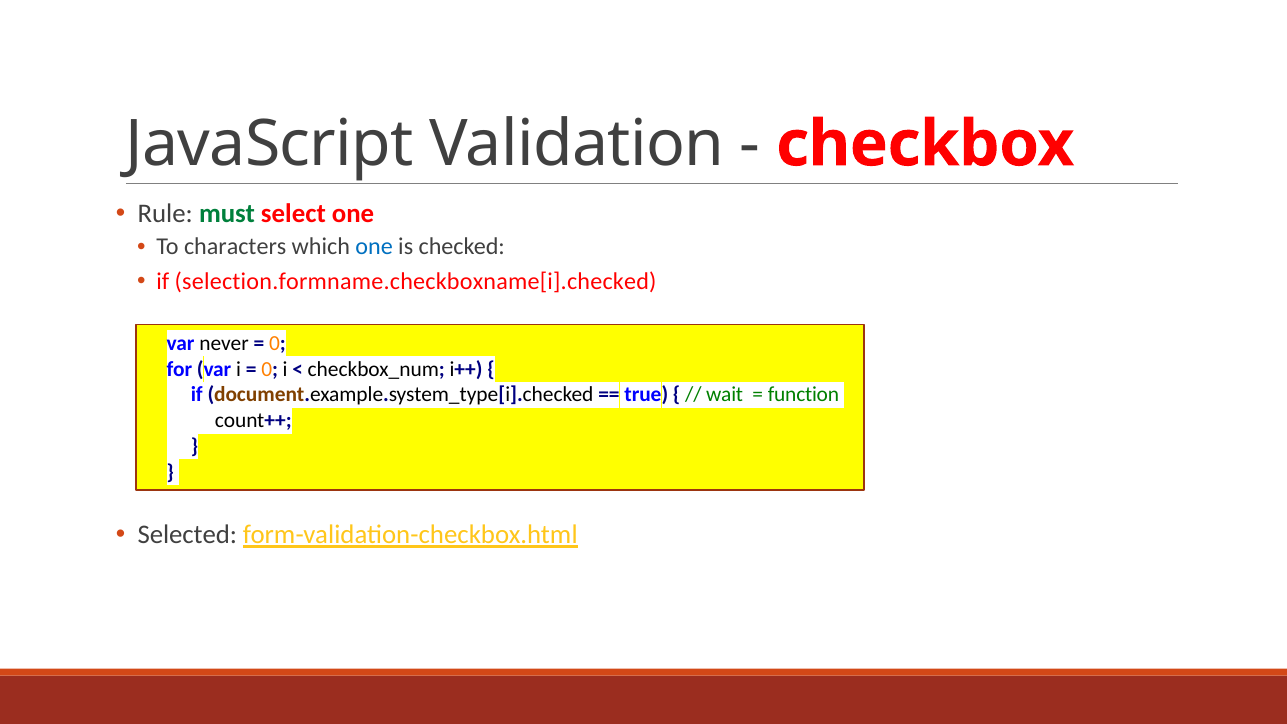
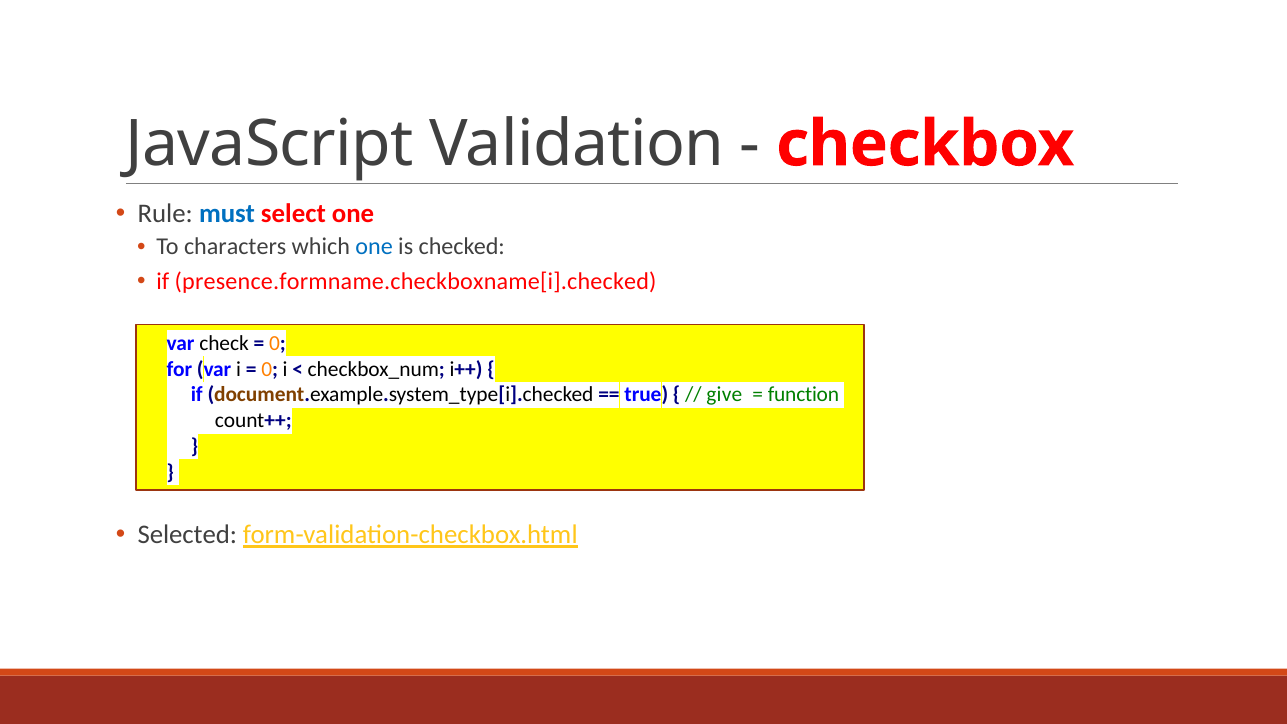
must colour: green -> blue
selection.formname.checkboxname[i].checked: selection.formname.checkboxname[i].checked -> presence.formname.checkboxname[i].checked
never: never -> check
wait: wait -> give
